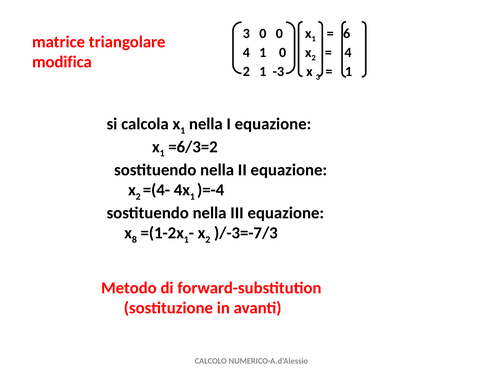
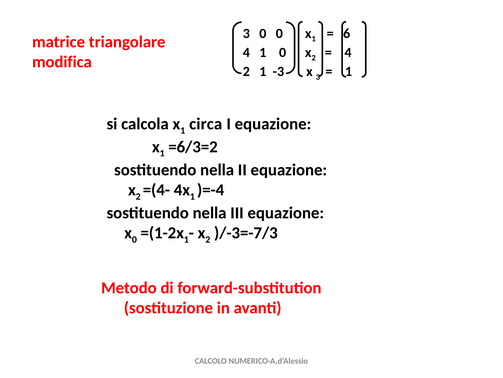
1 nella: nella -> circa
x 8: 8 -> 0
